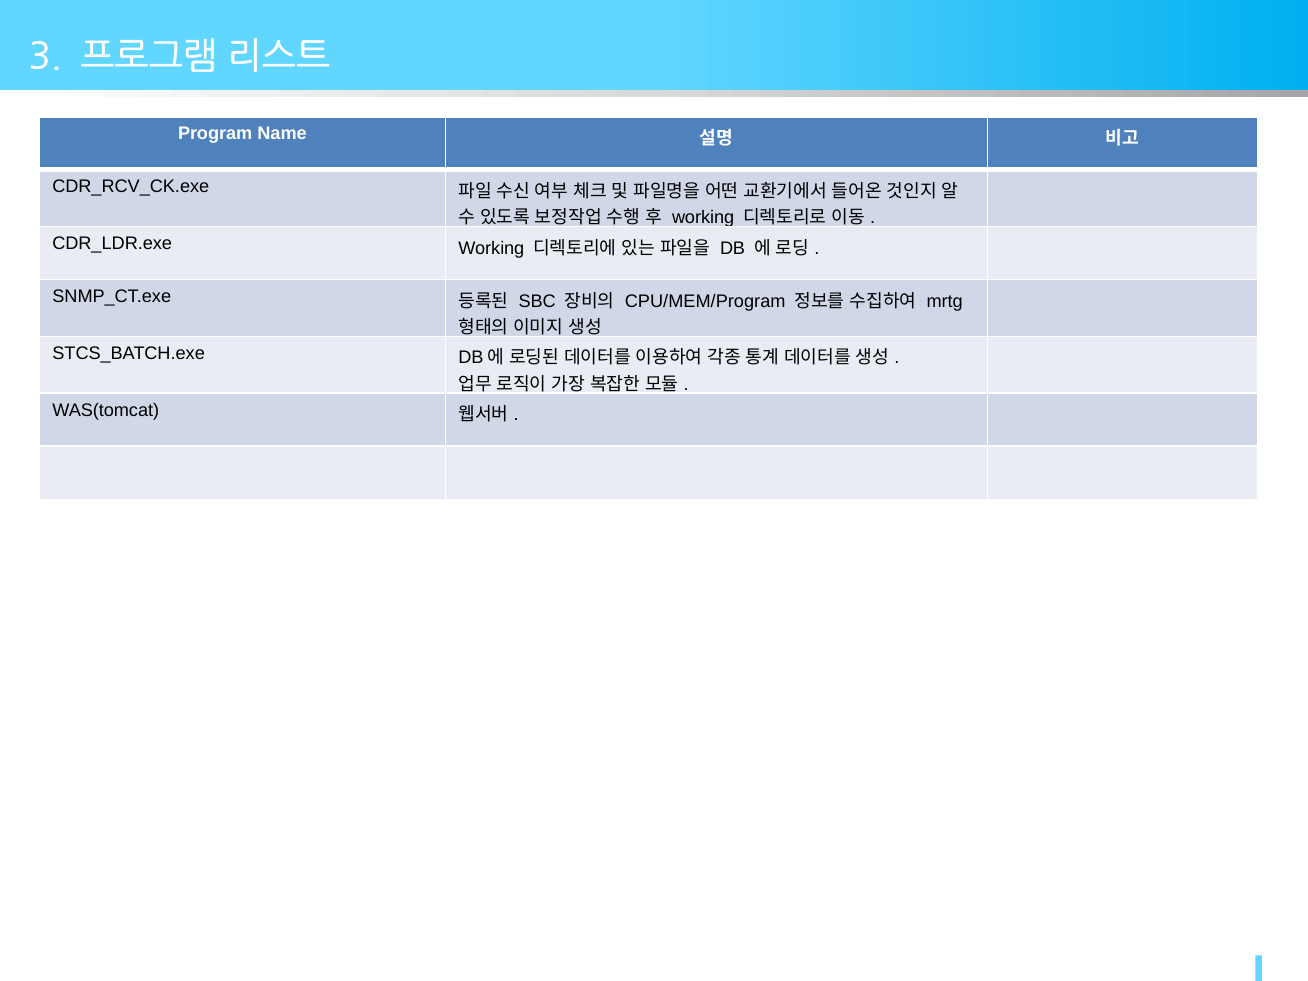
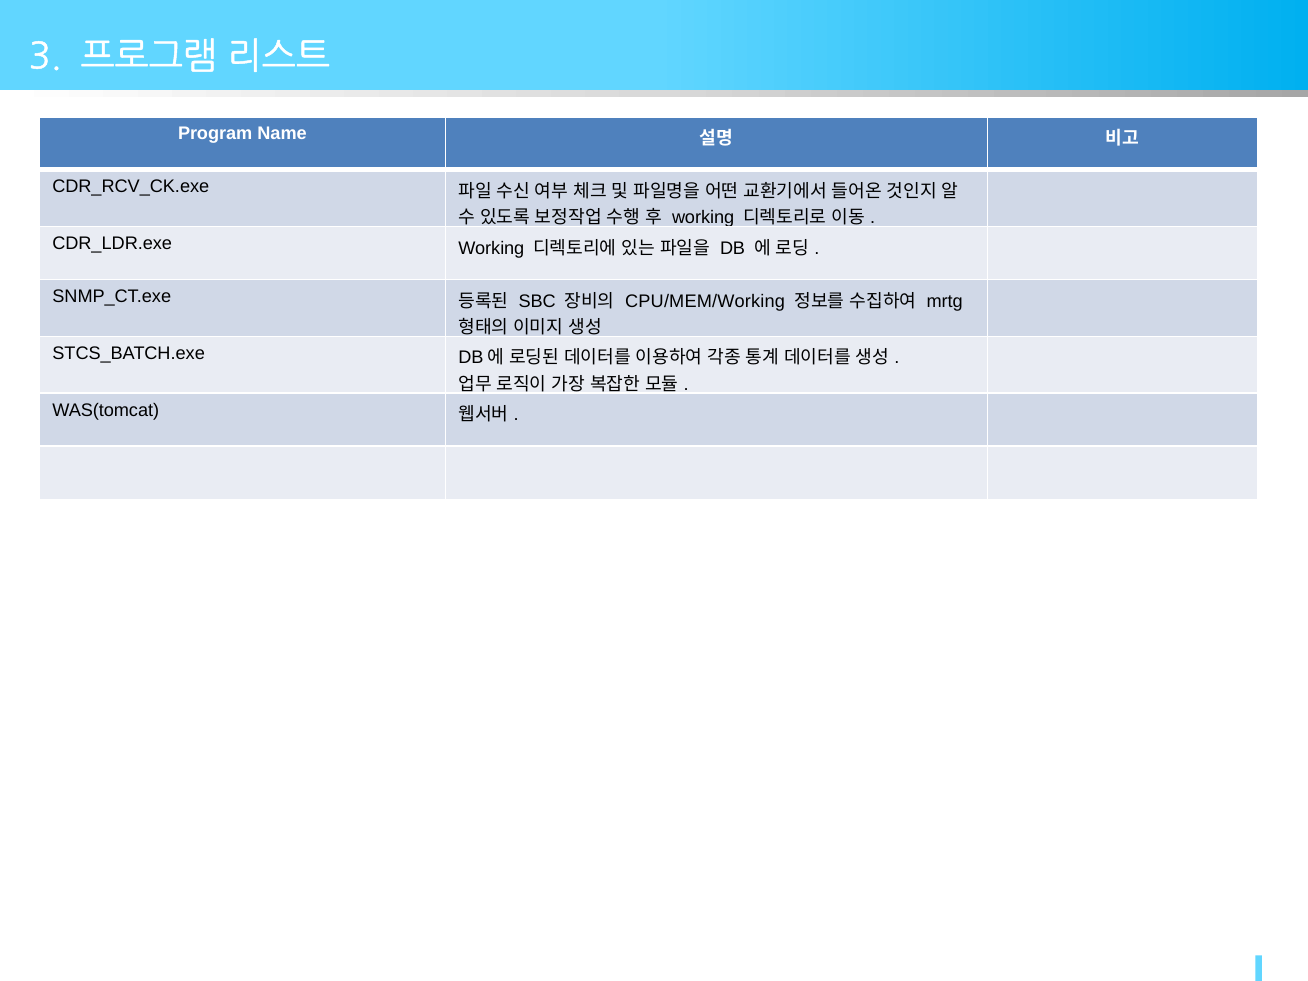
CPU/MEM/Program: CPU/MEM/Program -> CPU/MEM/Working
